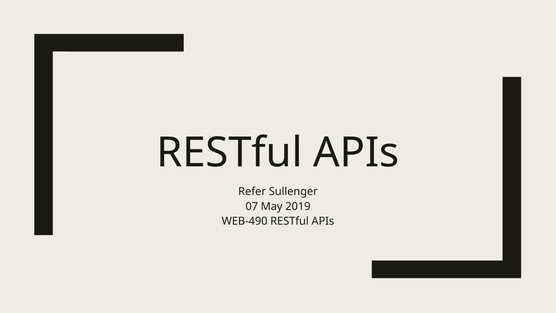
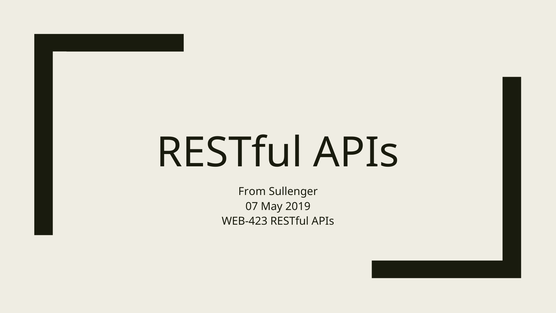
Refer: Refer -> From
WEB-490: WEB-490 -> WEB-423
